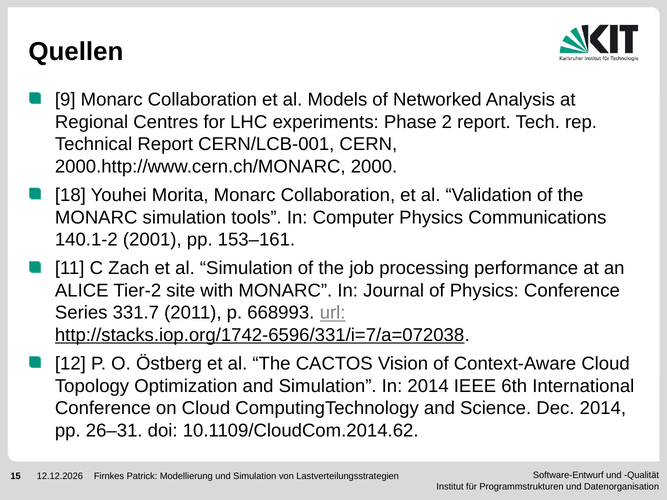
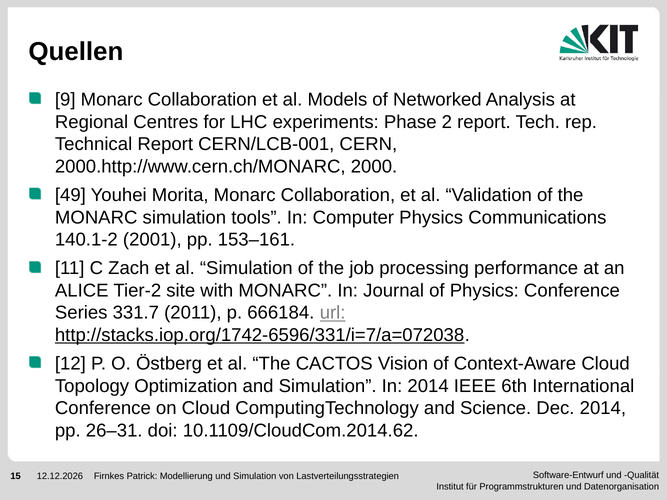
18: 18 -> 49
668993: 668993 -> 666184
